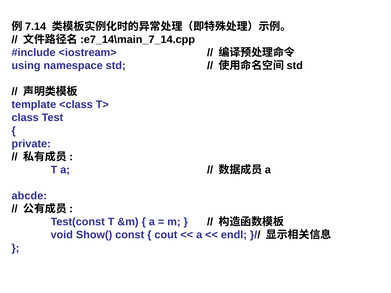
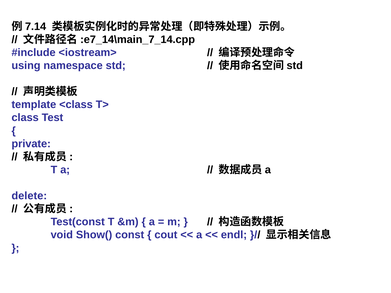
abcde: abcde -> delete
